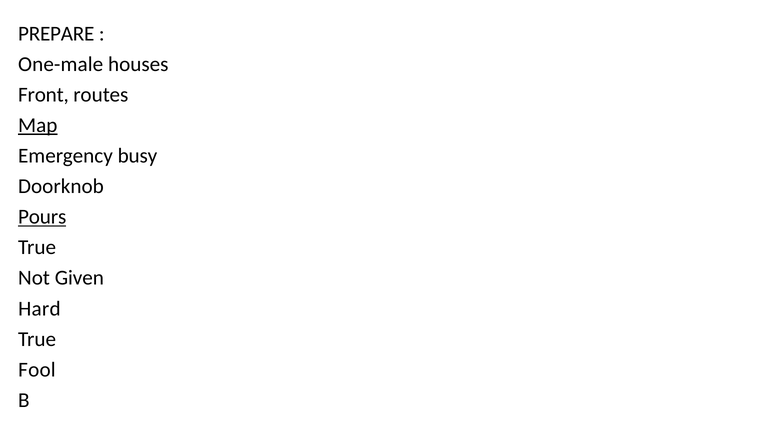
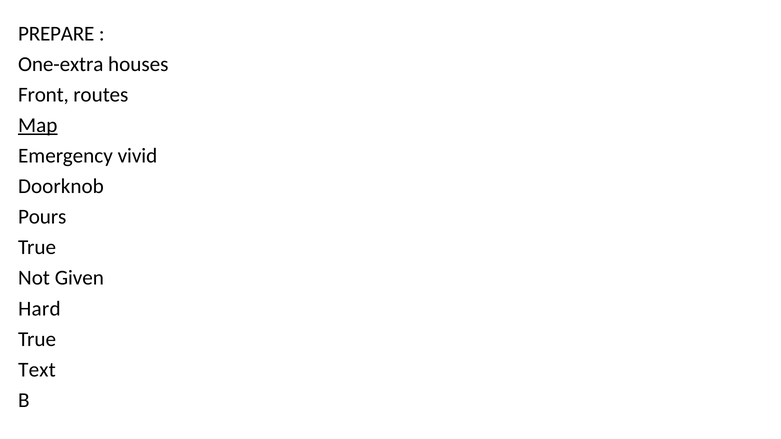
One-male: One-male -> One-extra
busy: busy -> vivid
Pours underline: present -> none
Fool: Fool -> Text
